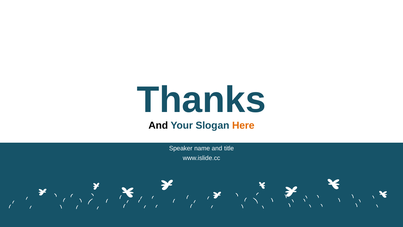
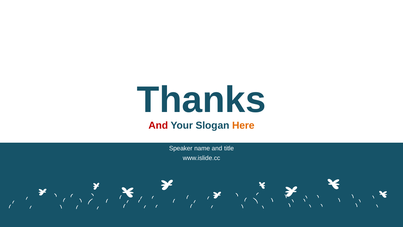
And at (158, 125) colour: black -> red
